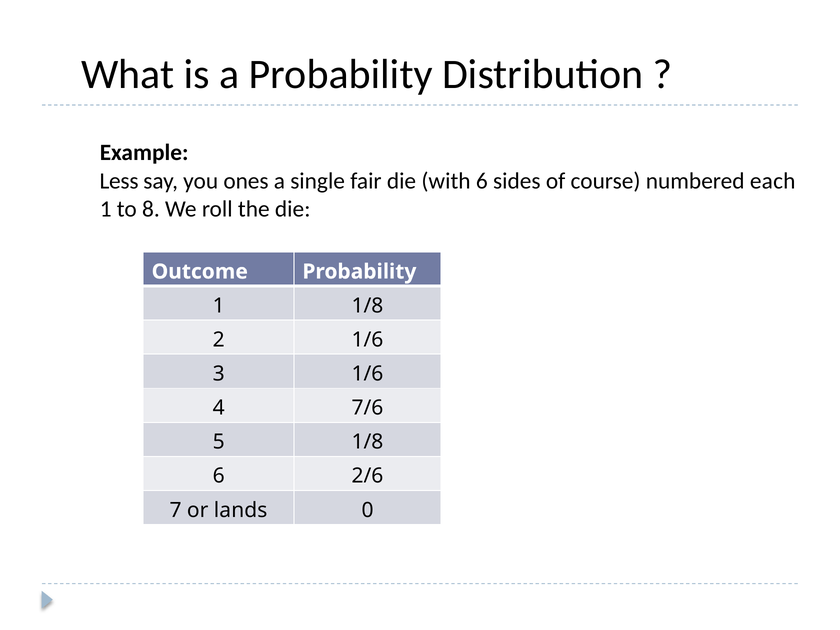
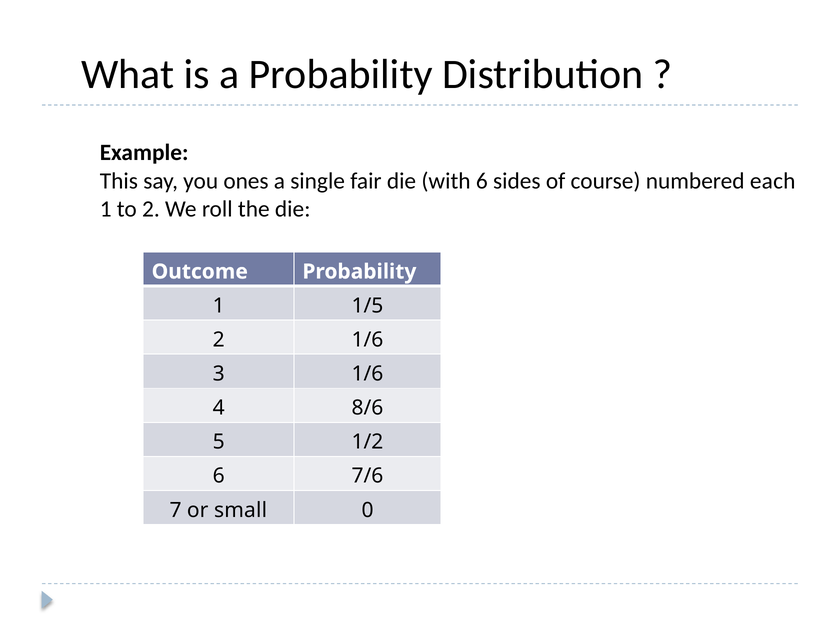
Less: Less -> This
to 8: 8 -> 2
1 1/8: 1/8 -> 1/5
7/6: 7/6 -> 8/6
5 1/8: 1/8 -> 1/2
2/6: 2/6 -> 7/6
lands: lands -> small
